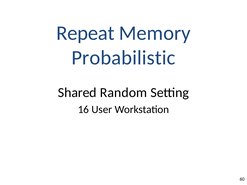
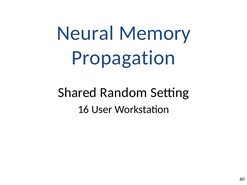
Repeat: Repeat -> Neural
Probabilistic: Probabilistic -> Propagation
